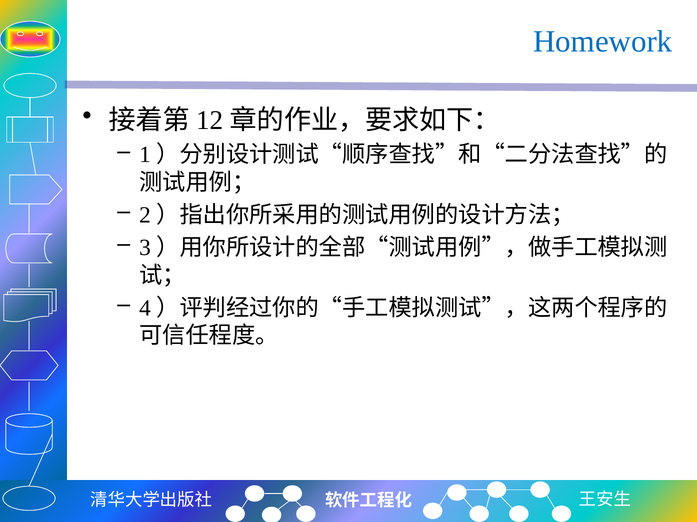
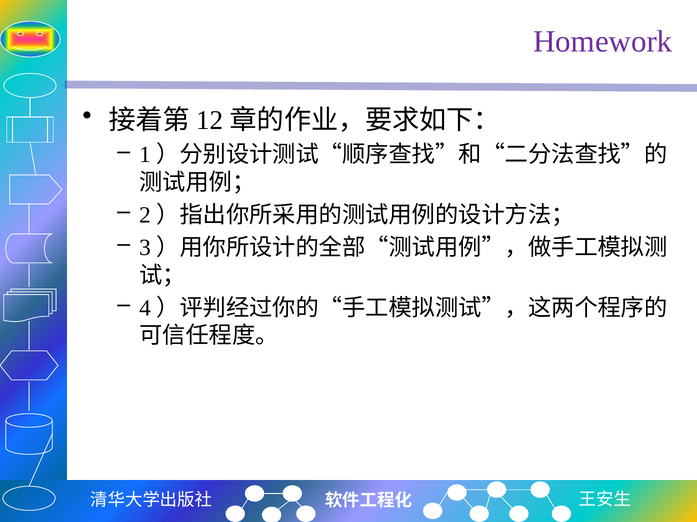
Homework colour: blue -> purple
